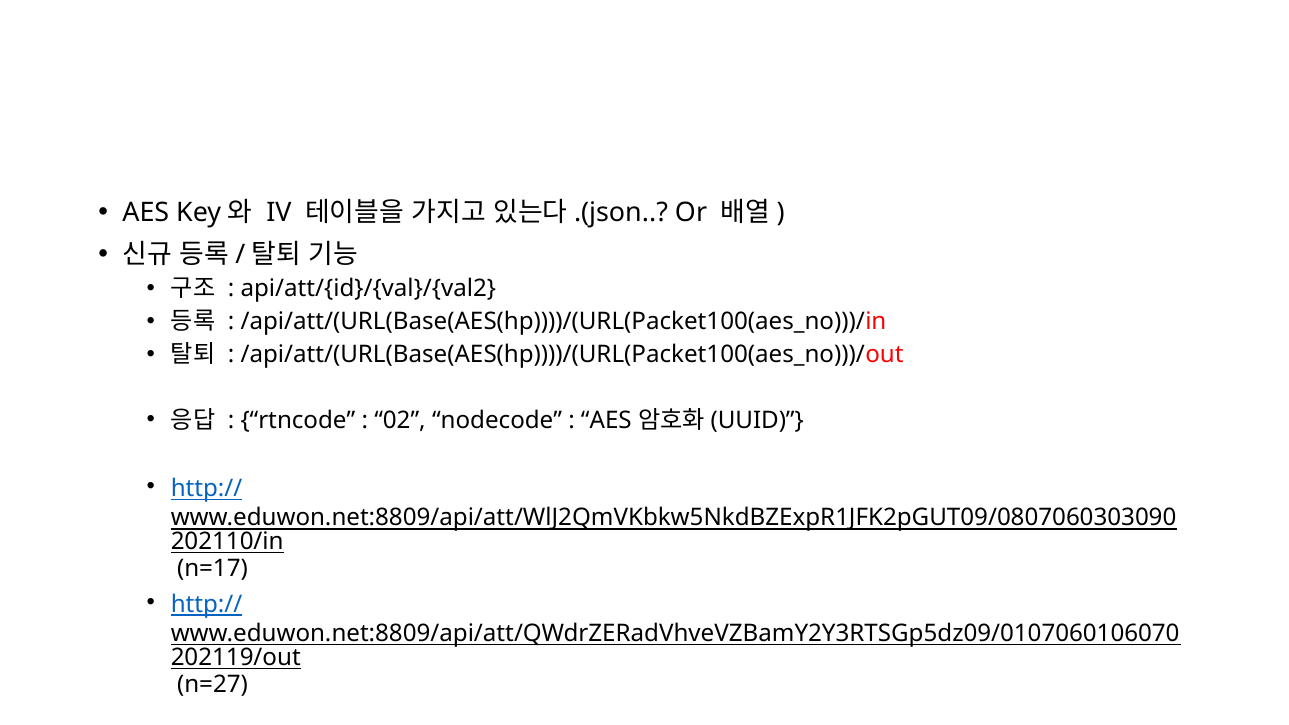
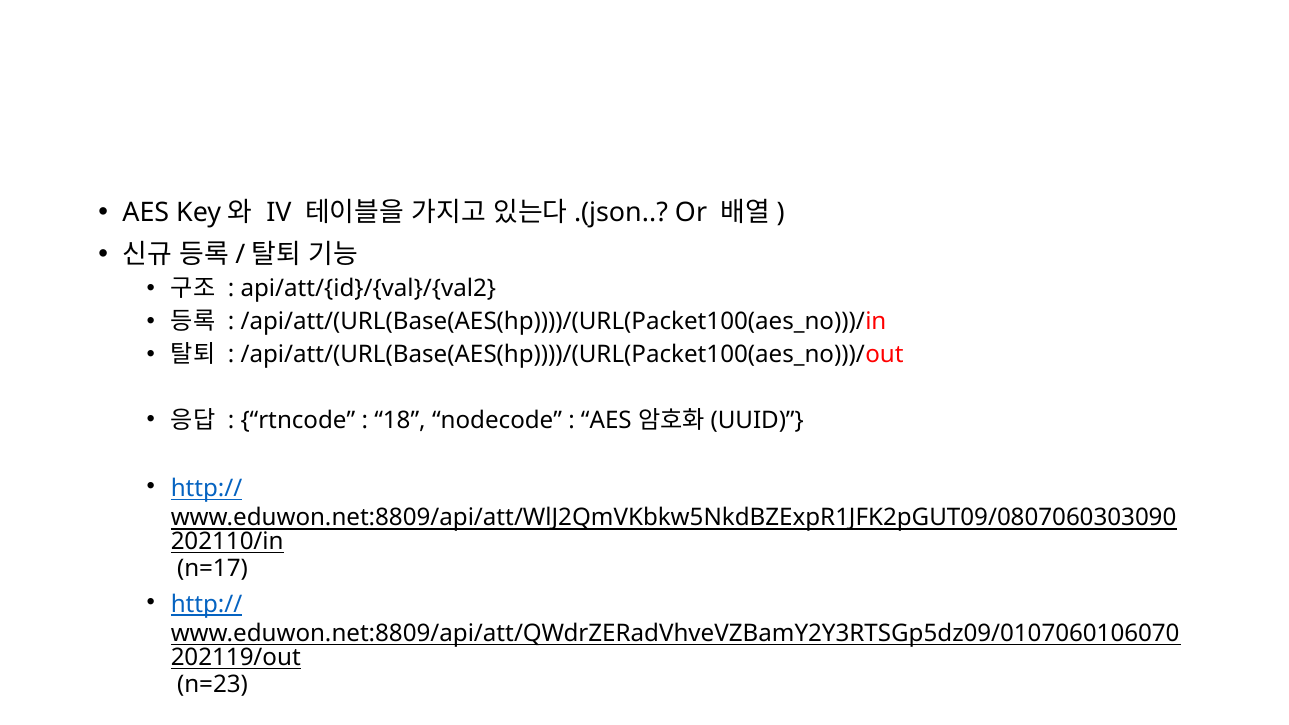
02: 02 -> 18
n=27: n=27 -> n=23
